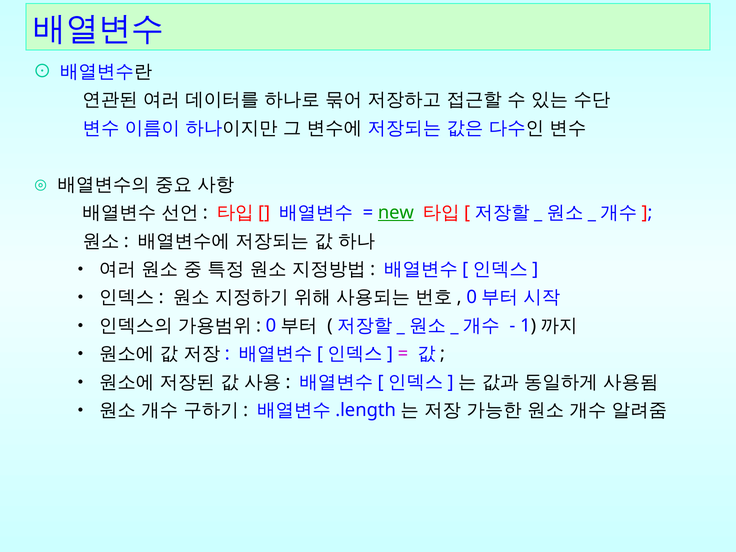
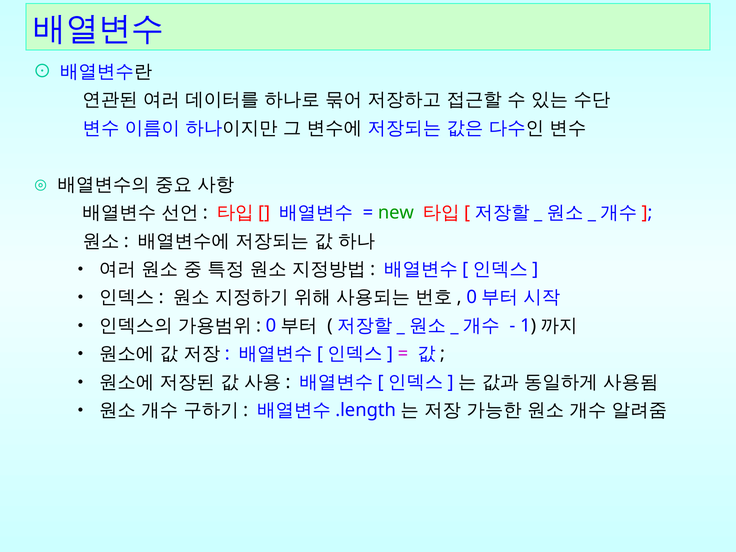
new underline: present -> none
